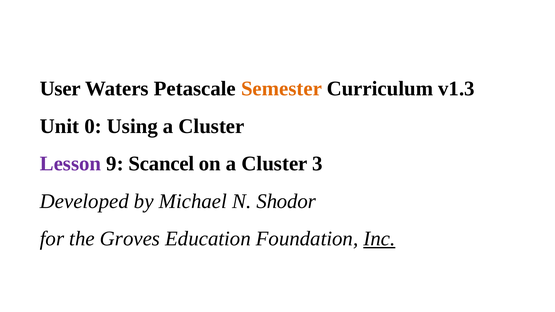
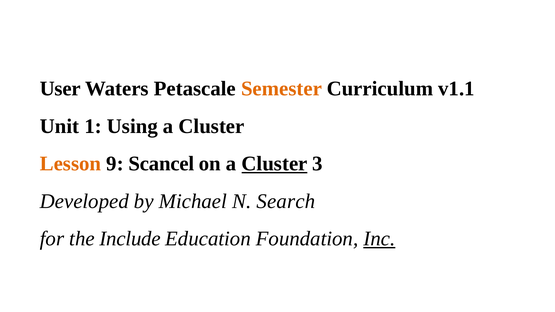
v1.3: v1.3 -> v1.1
0: 0 -> 1
Lesson colour: purple -> orange
Cluster at (275, 164) underline: none -> present
Shodor: Shodor -> Search
Groves: Groves -> Include
